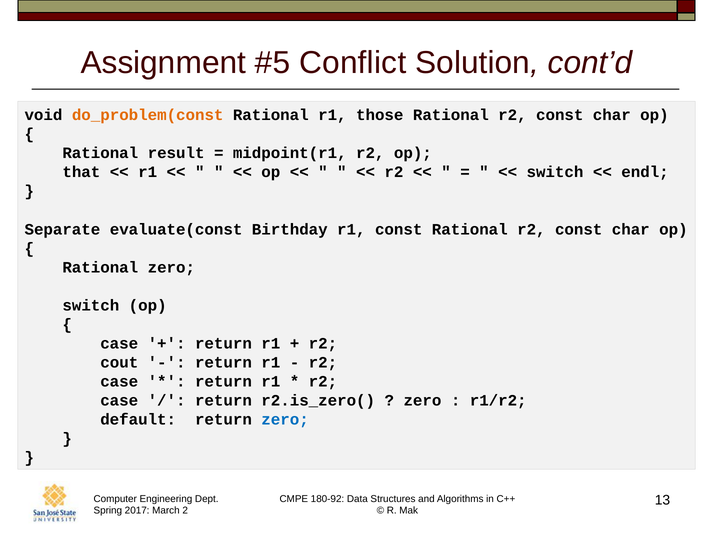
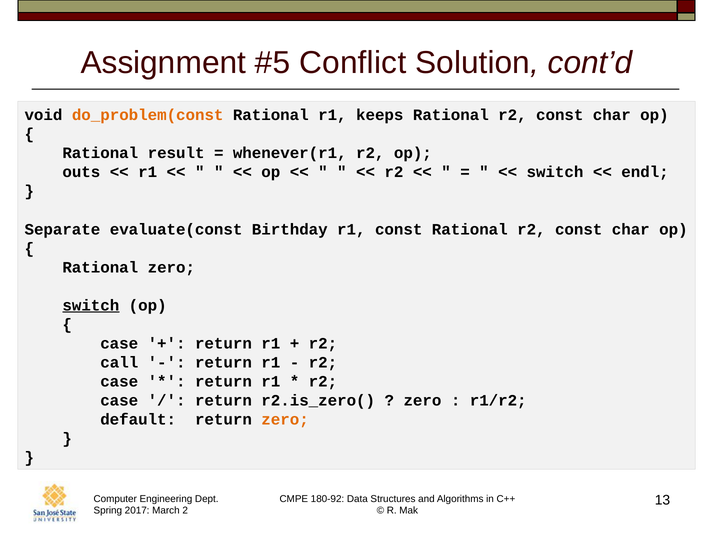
those: those -> keeps
midpoint(r1: midpoint(r1 -> whenever(r1
that: that -> outs
switch at (91, 305) underline: none -> present
cout: cout -> call
zero at (285, 419) colour: blue -> orange
